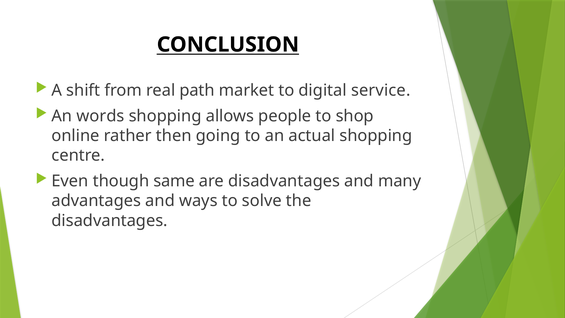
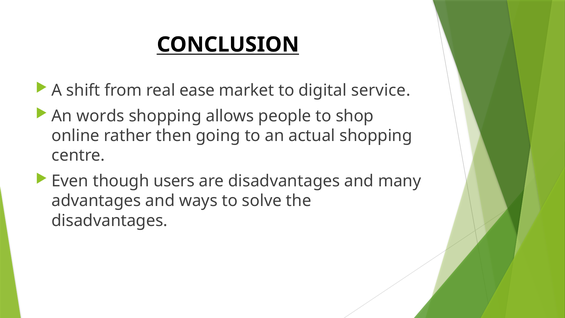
path: path -> ease
same: same -> users
